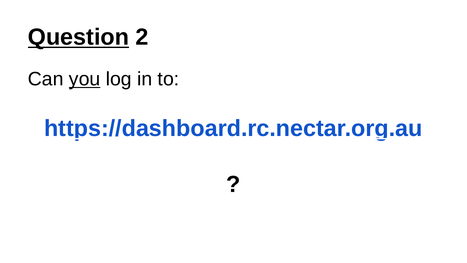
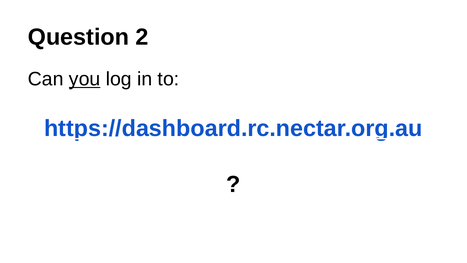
Question underline: present -> none
